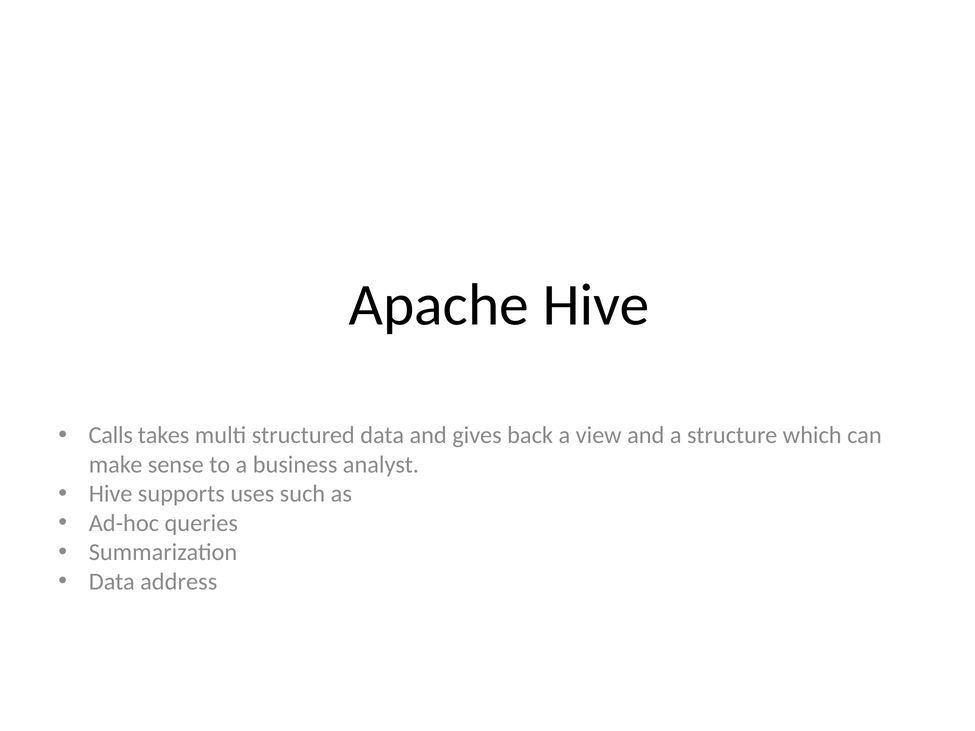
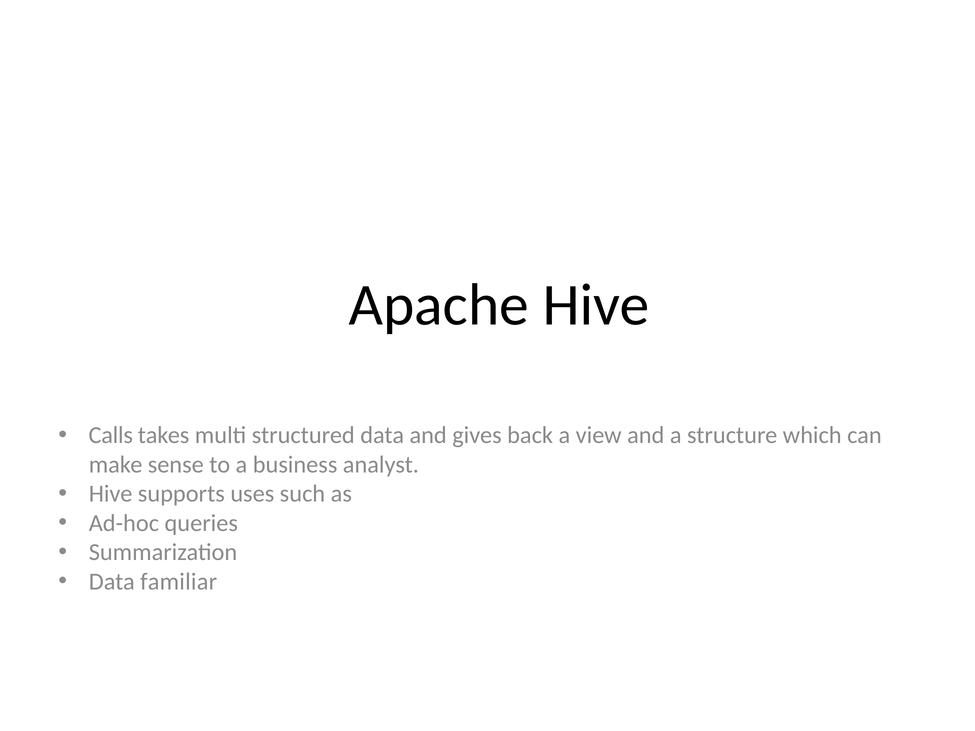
address: address -> familiar
